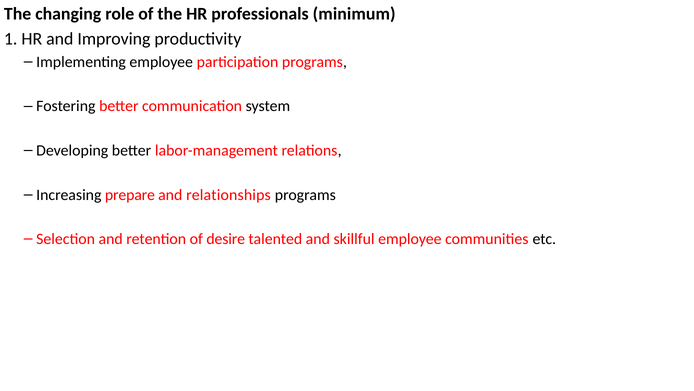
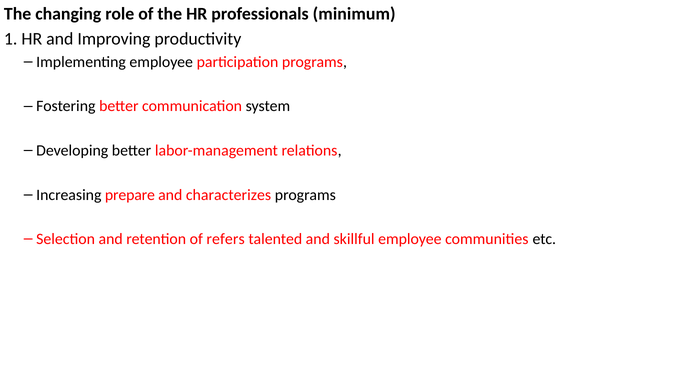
relationships: relationships -> characterizes
desire: desire -> refers
